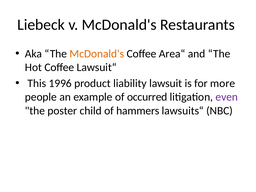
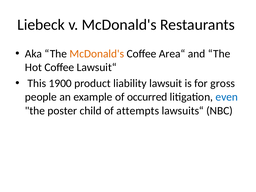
1996: 1996 -> 1900
more: more -> gross
even colour: purple -> blue
hammers: hammers -> attempts
